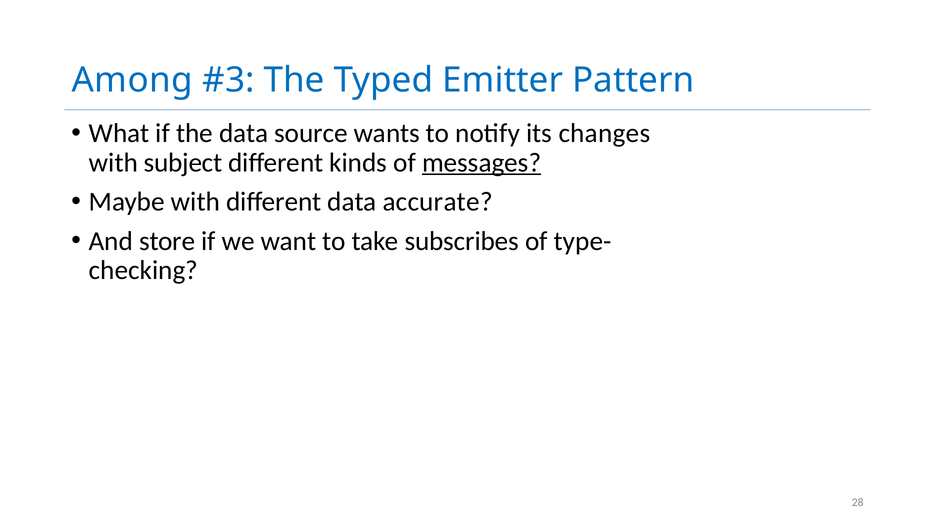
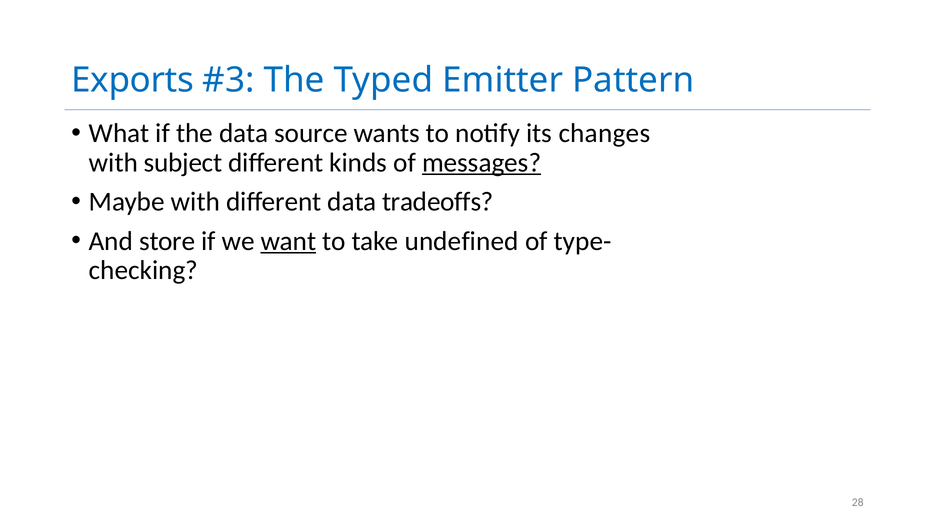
Among: Among -> Exports
accurate: accurate -> tradeoffs
want underline: none -> present
subscribes: subscribes -> undefined
